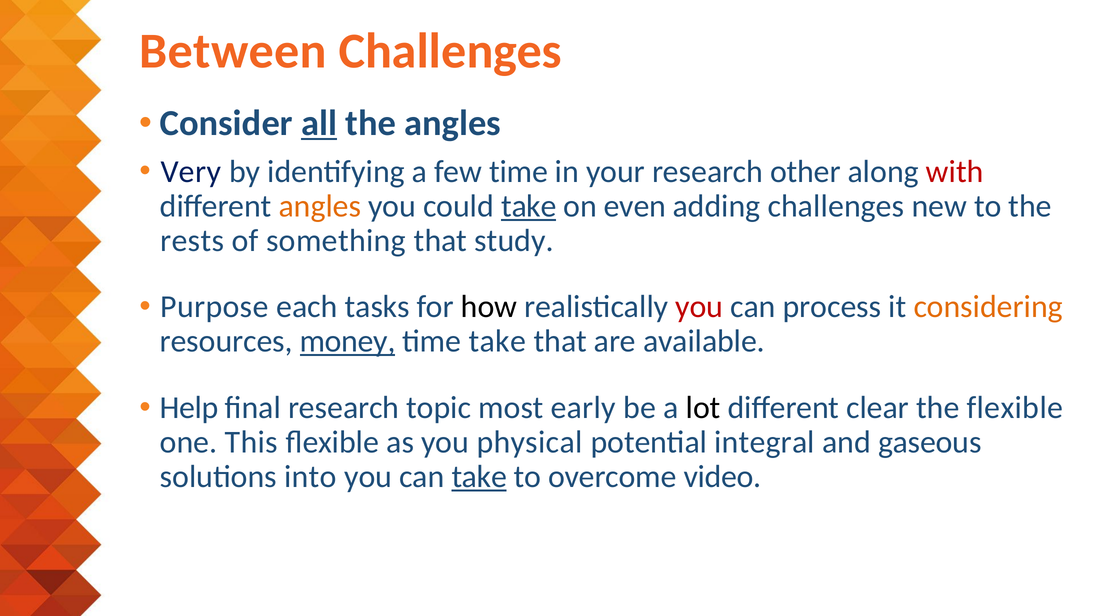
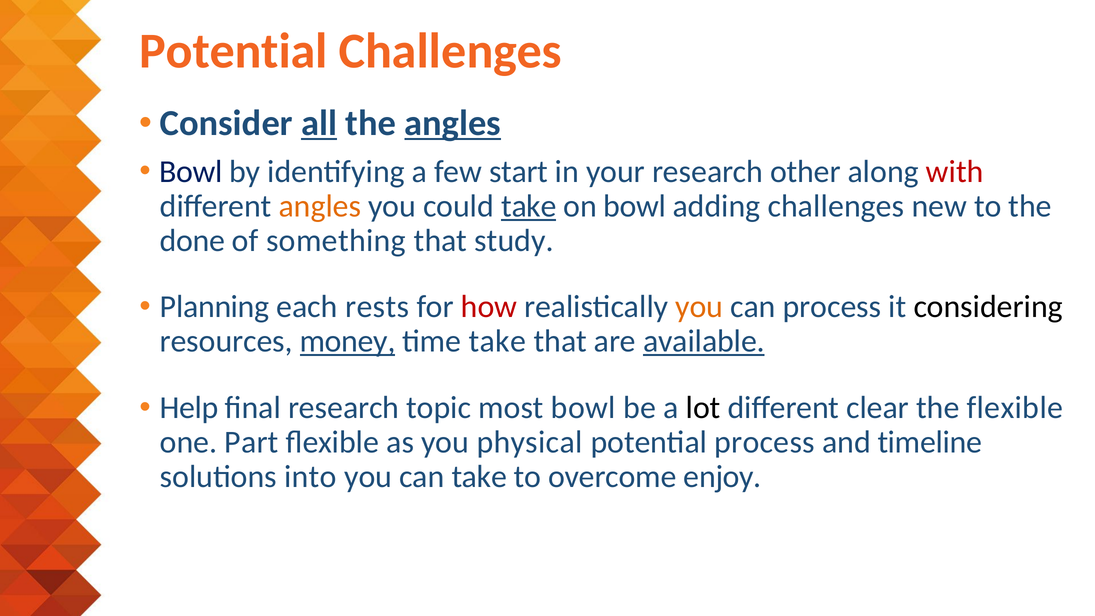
Between at (233, 51): Between -> Potential
angles at (453, 123) underline: none -> present
Very at (191, 172): Very -> Bowl
few time: time -> start
on even: even -> bowl
rests: rests -> done
Purpose: Purpose -> Planning
tasks: tasks -> rests
how colour: black -> red
you at (699, 307) colour: red -> orange
considering colour: orange -> black
available underline: none -> present
most early: early -> bowl
This: This -> Part
potential integral: integral -> process
gaseous: gaseous -> timeline
take at (479, 477) underline: present -> none
video: video -> enjoy
